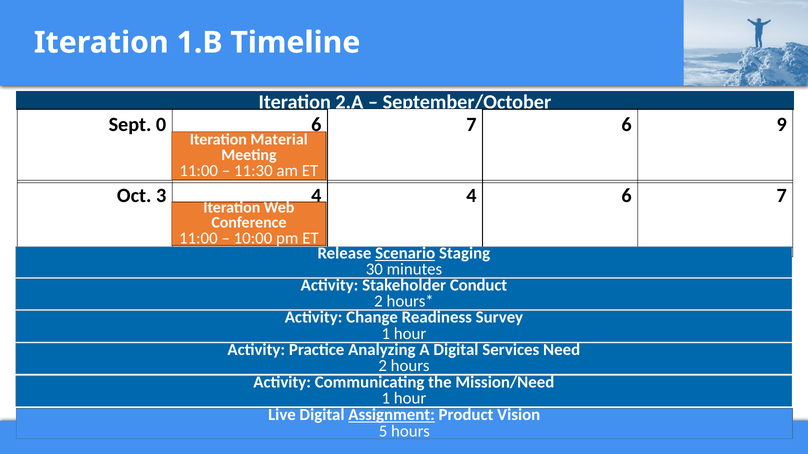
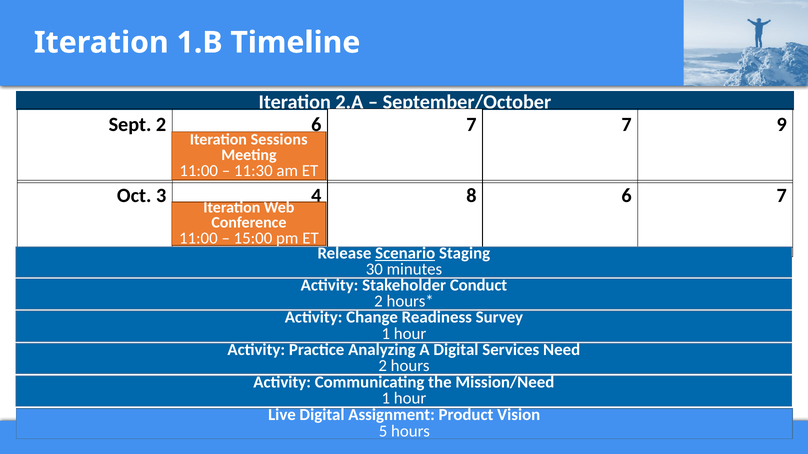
Sept 0: 0 -> 2
7 6: 6 -> 7
Material: Material -> Sessions
4 at (471, 196): 4 -> 8
10:00: 10:00 -> 15:00
Assignment underline: present -> none
